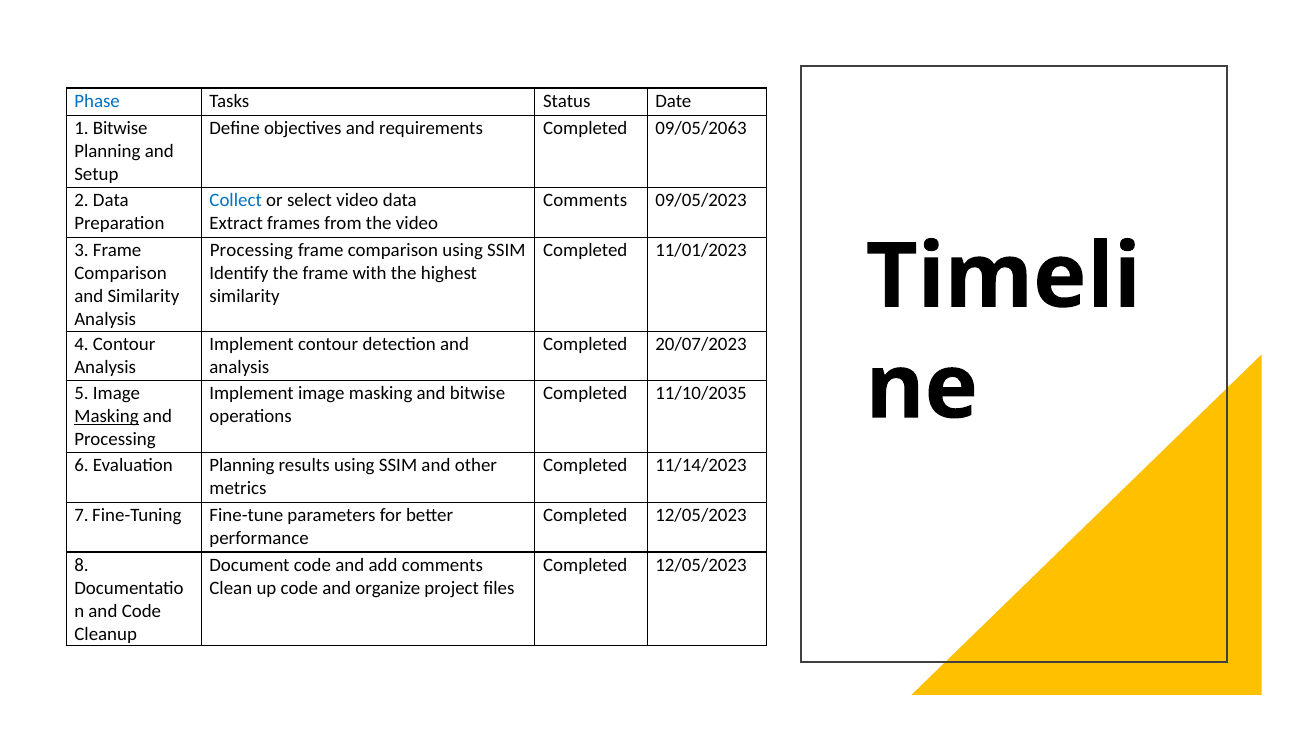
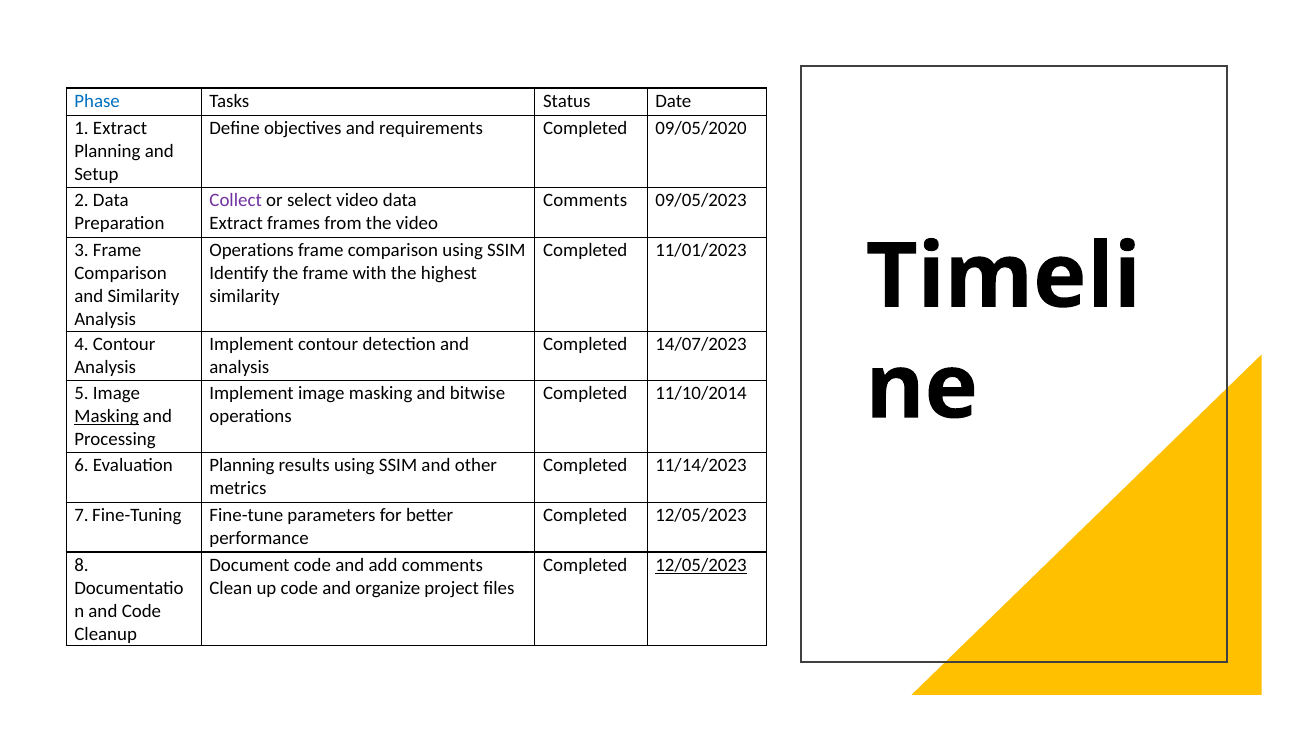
1 Bitwise: Bitwise -> Extract
09/05/2063: 09/05/2063 -> 09/05/2020
Collect colour: blue -> purple
Processing at (251, 250): Processing -> Operations
20/07/2023: 20/07/2023 -> 14/07/2023
11/10/2035: 11/10/2035 -> 11/10/2014
12/05/2023 at (701, 565) underline: none -> present
